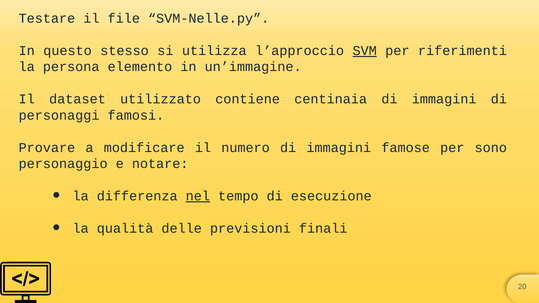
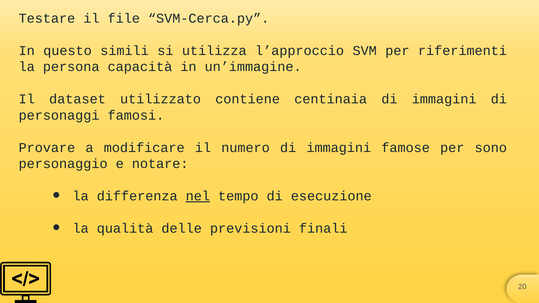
SVM-Nelle.py: SVM-Nelle.py -> SVM-Cerca.py
stesso: stesso -> simili
SVM underline: present -> none
elemento: elemento -> capacità
